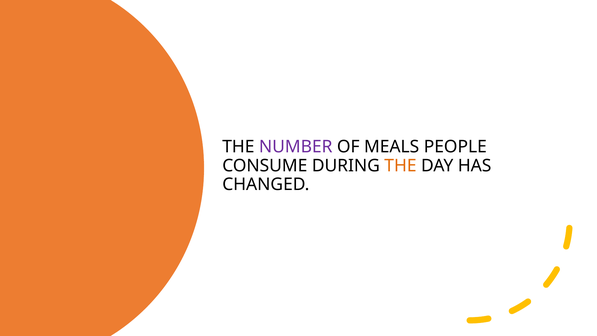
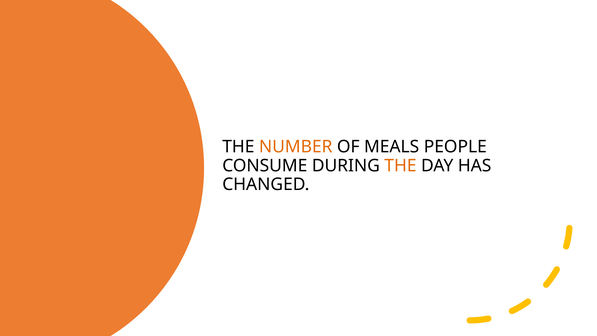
NUMBER colour: purple -> orange
